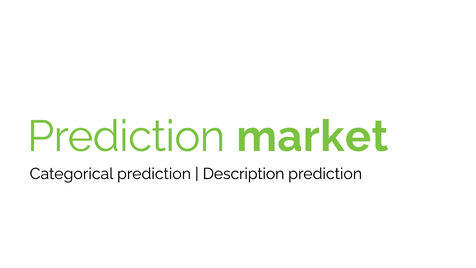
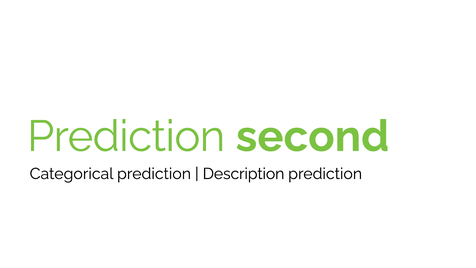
market: market -> second
